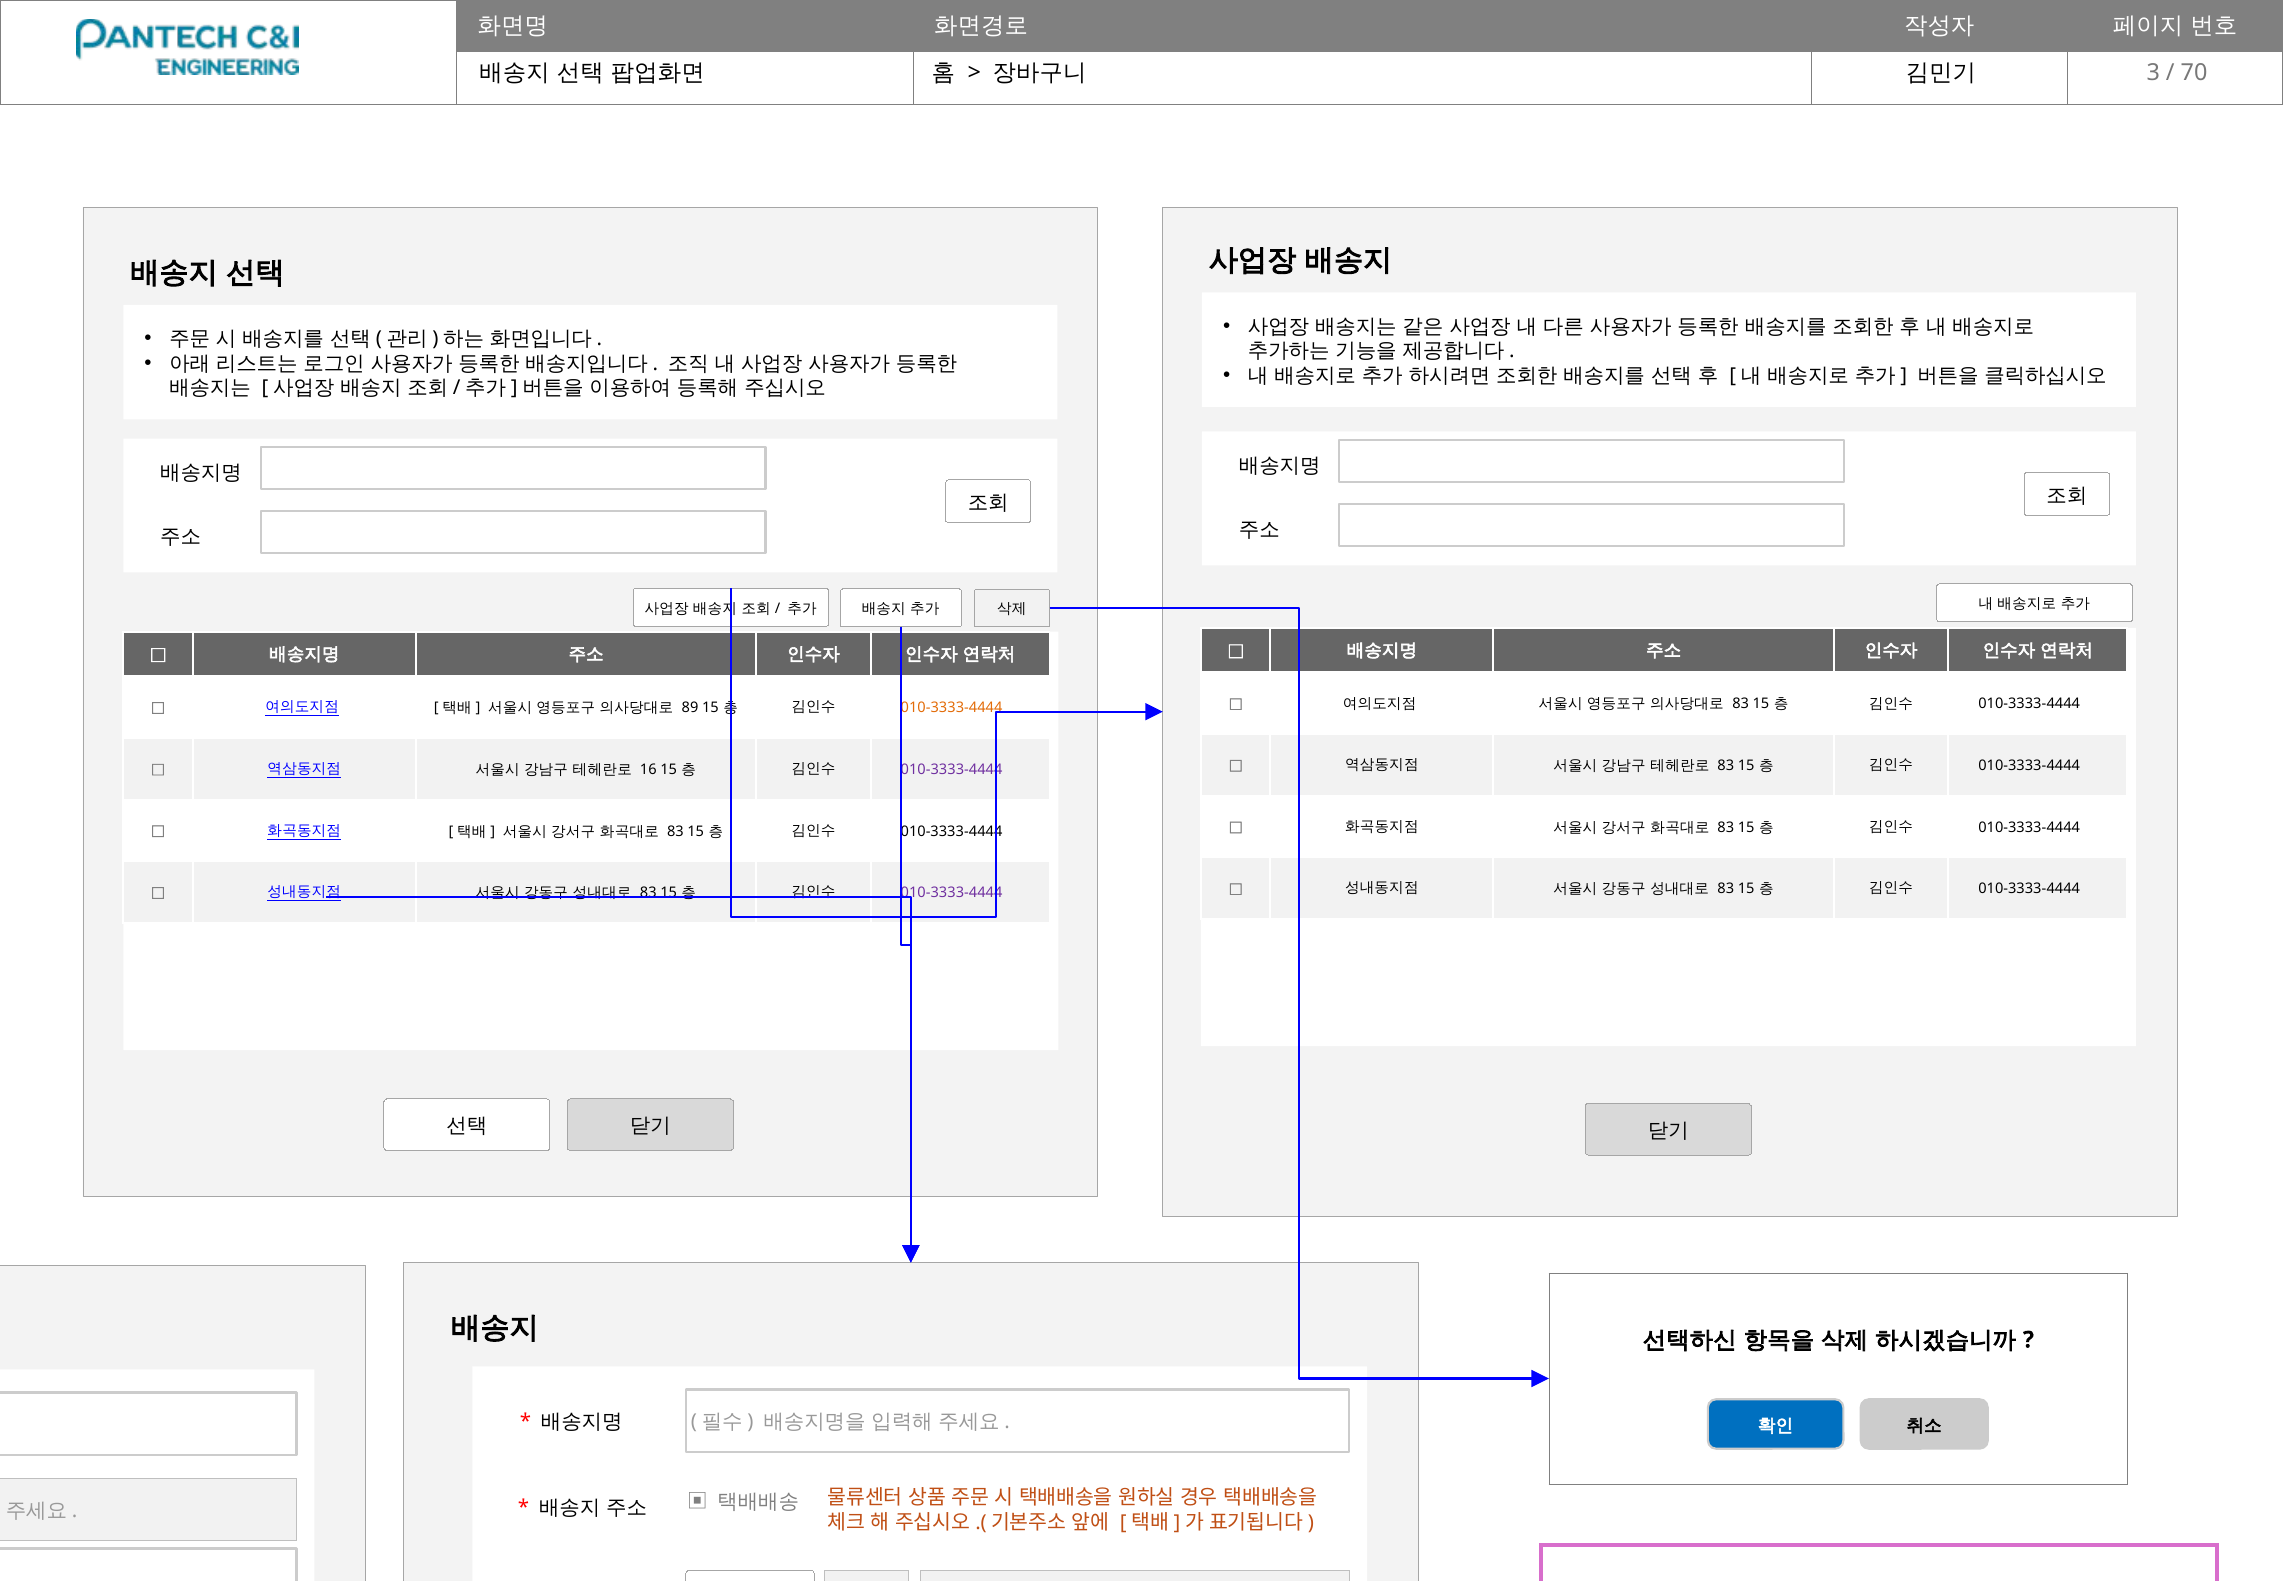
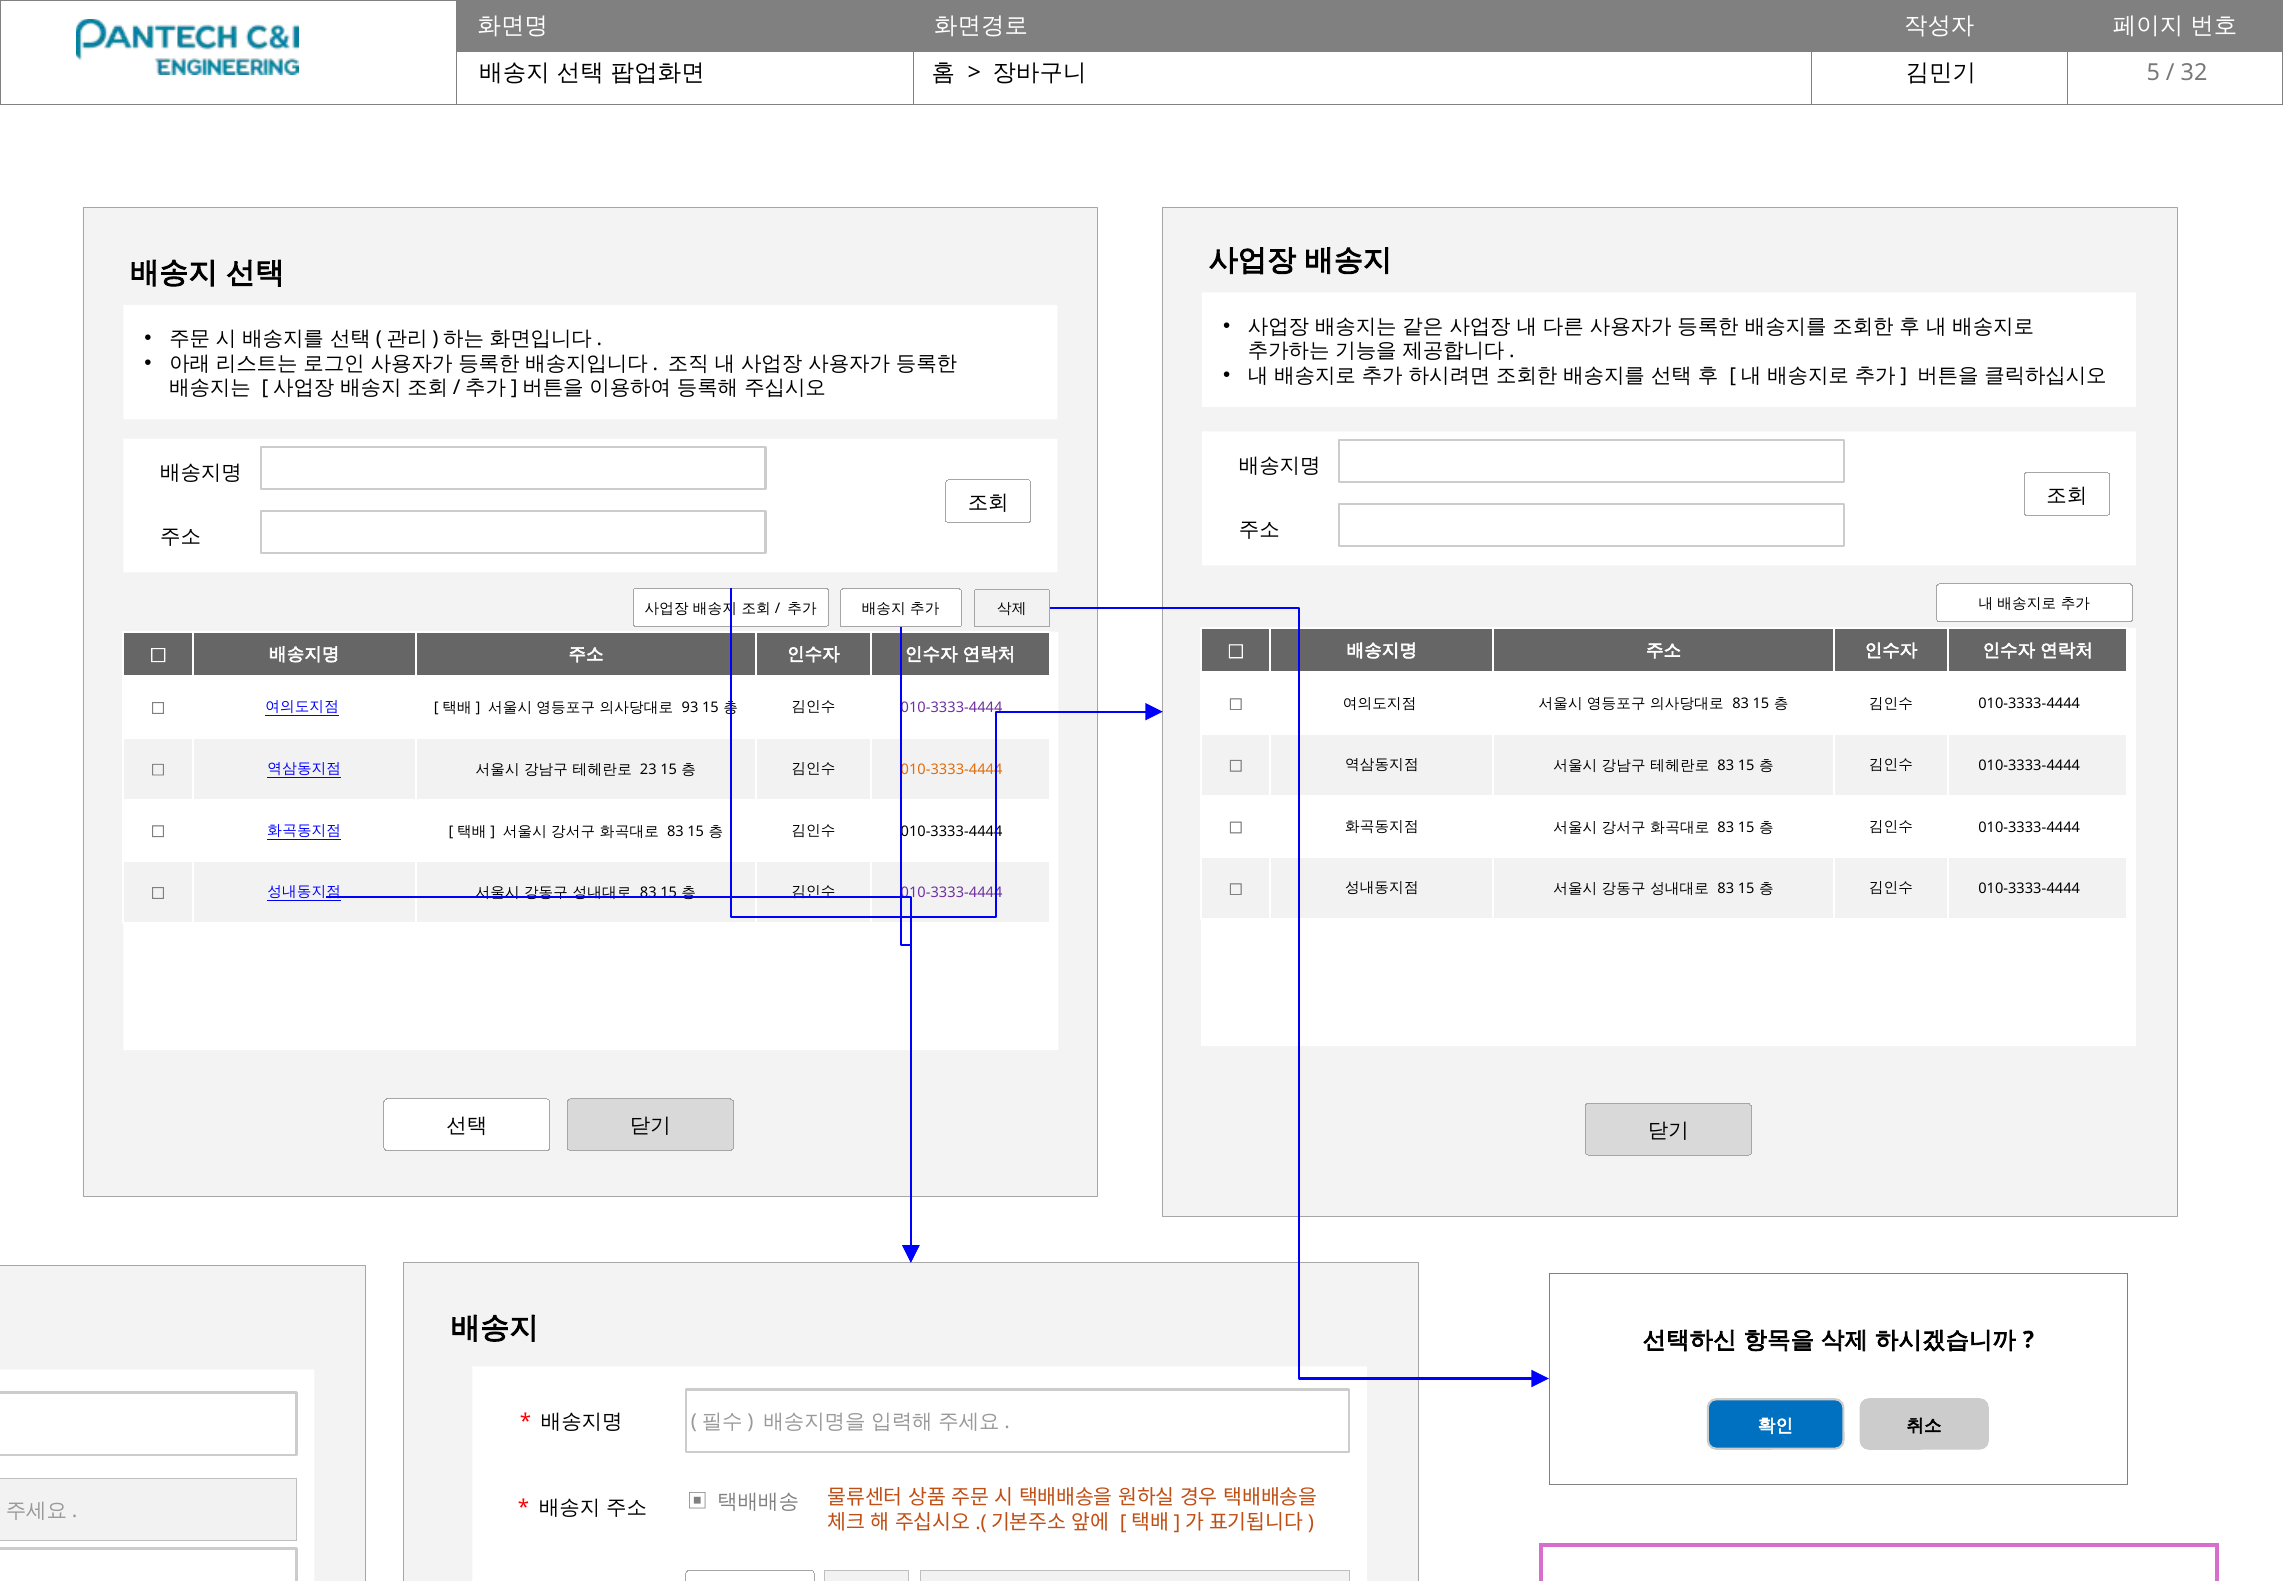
3: 3 -> 5
70: 70 -> 32
89: 89 -> 93
010-3333-4444 at (952, 708) colour: orange -> purple
16: 16 -> 23
010-3333-4444 at (952, 769) colour: purple -> orange
